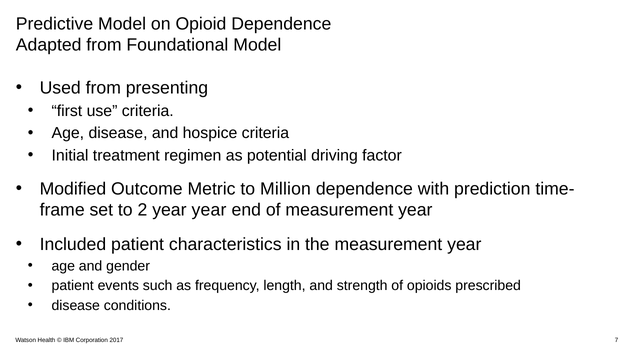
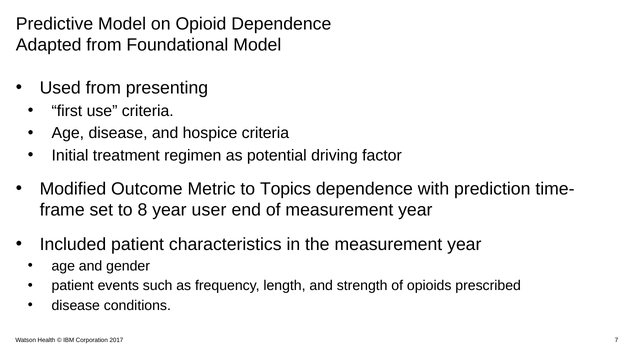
Million: Million -> Topics
2: 2 -> 8
year year: year -> user
